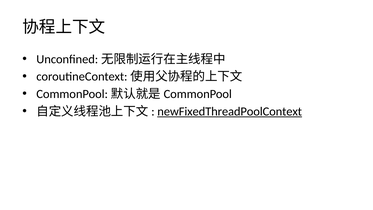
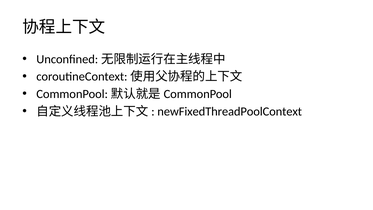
newFixedThreadPoolContext underline: present -> none
